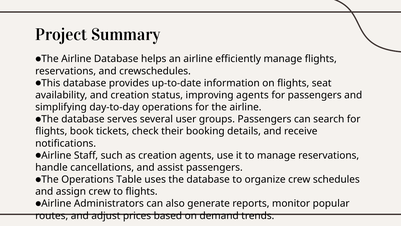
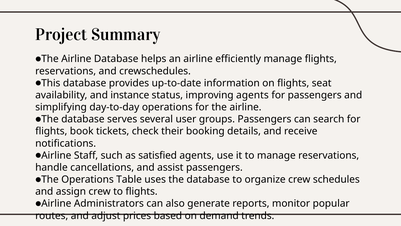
and creation: creation -> instance
as creation: creation -> satisfied
